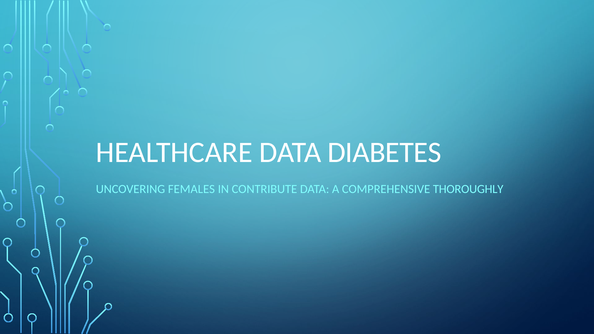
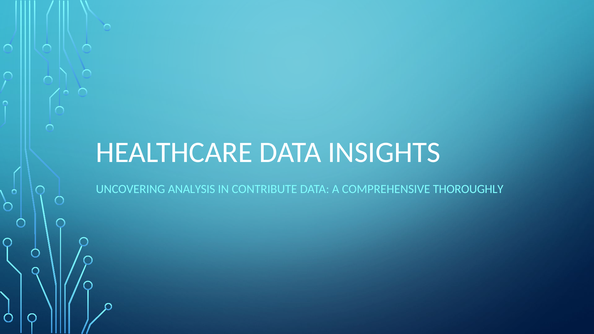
DIABETES: DIABETES -> INSIGHTS
FEMALES: FEMALES -> ANALYSIS
